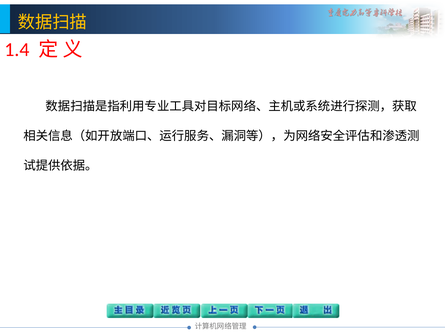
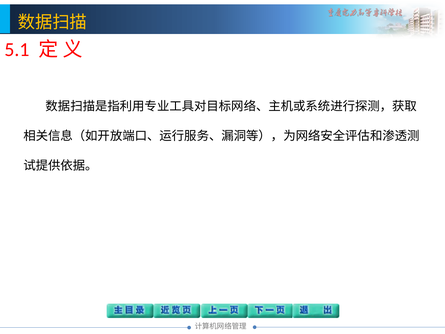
1.4: 1.4 -> 5.1
